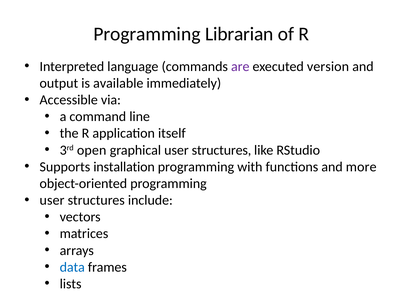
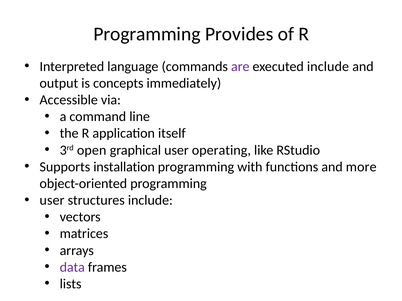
Librarian: Librarian -> Provides
executed version: version -> include
available: available -> concepts
graphical user structures: structures -> operating
data colour: blue -> purple
